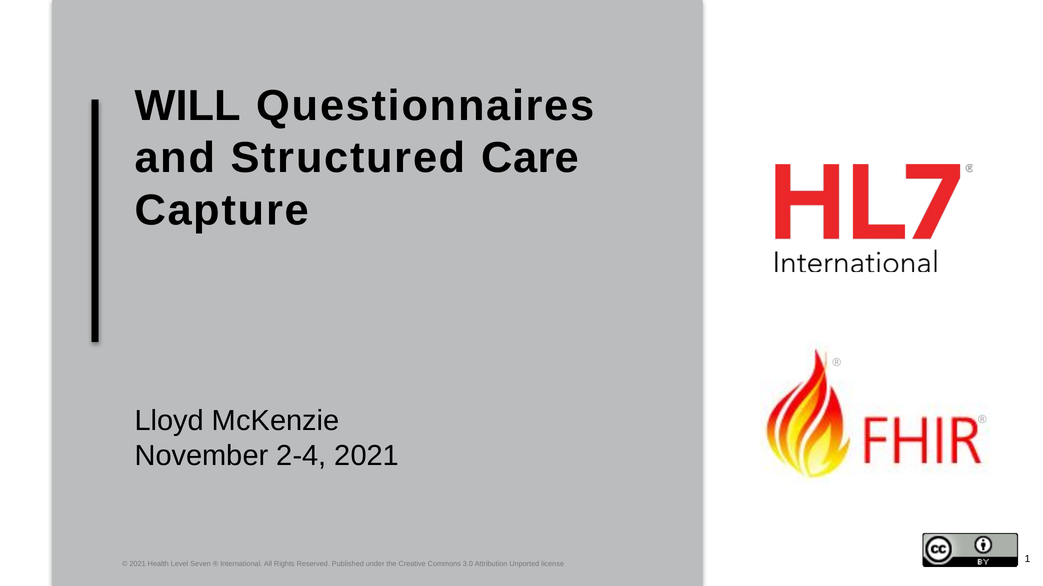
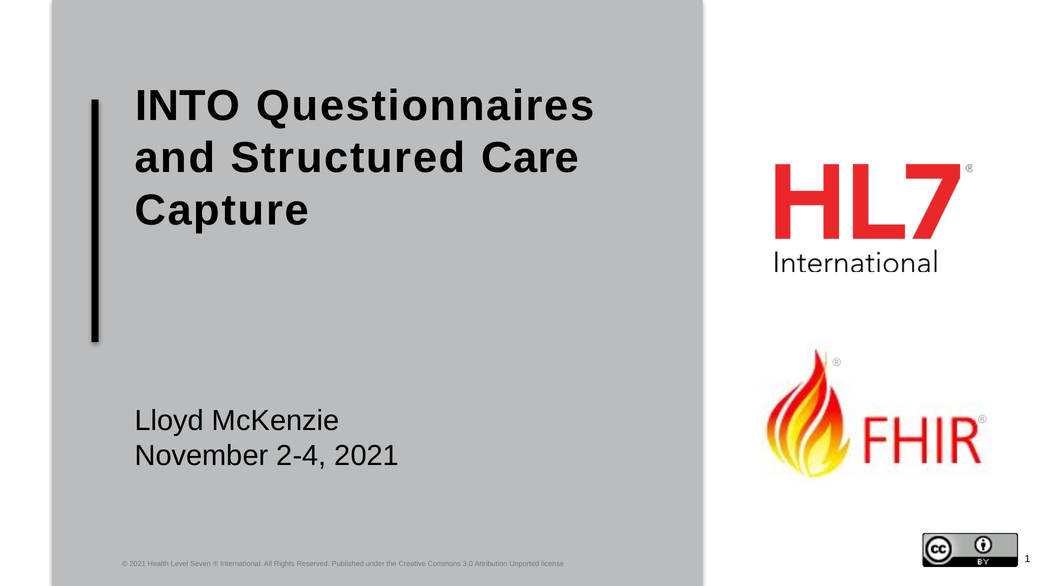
WILL: WILL -> INTO
